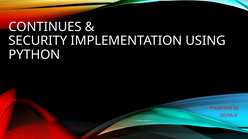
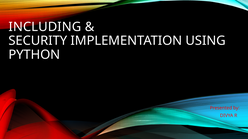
CONTINUES: CONTINUES -> INCLUDING
